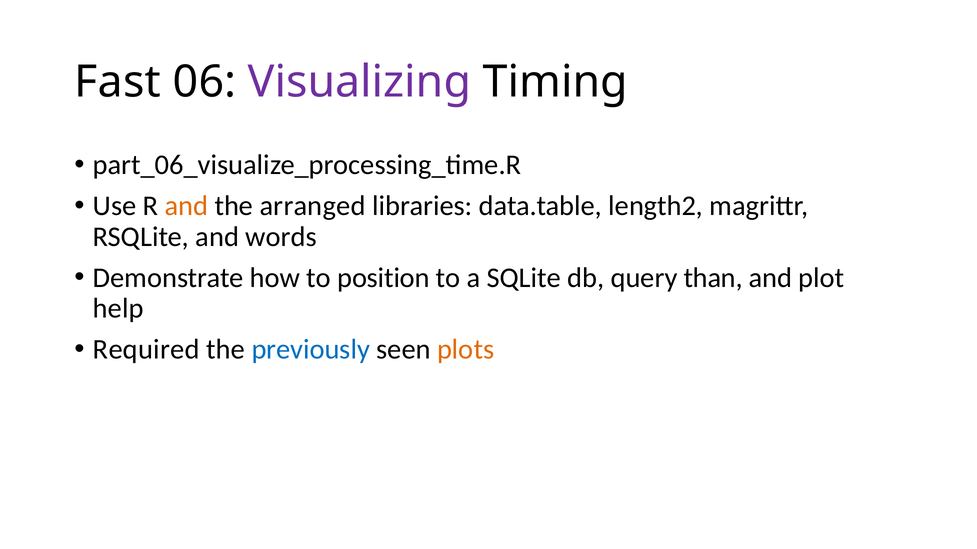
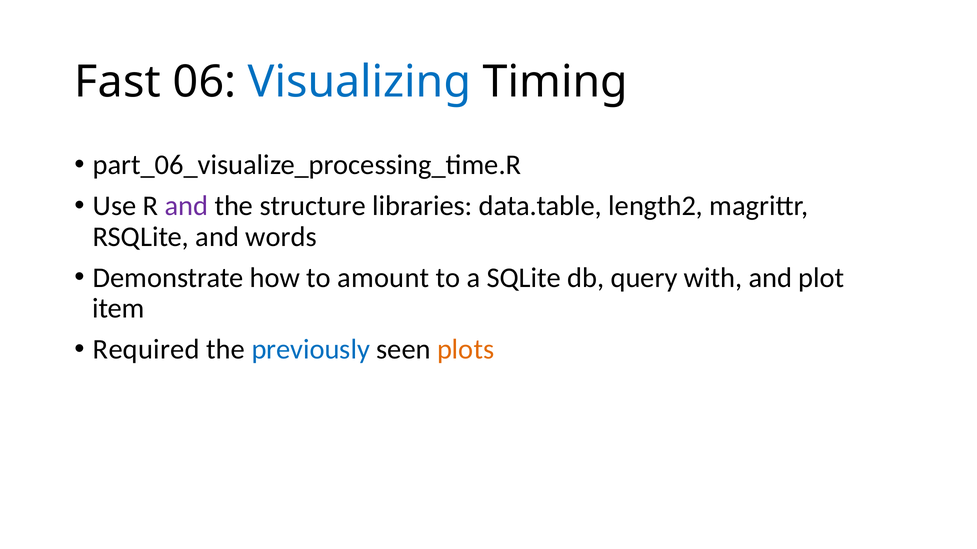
Visualizing colour: purple -> blue
and at (186, 206) colour: orange -> purple
arranged: arranged -> structure
position: position -> amount
than: than -> with
help: help -> item
